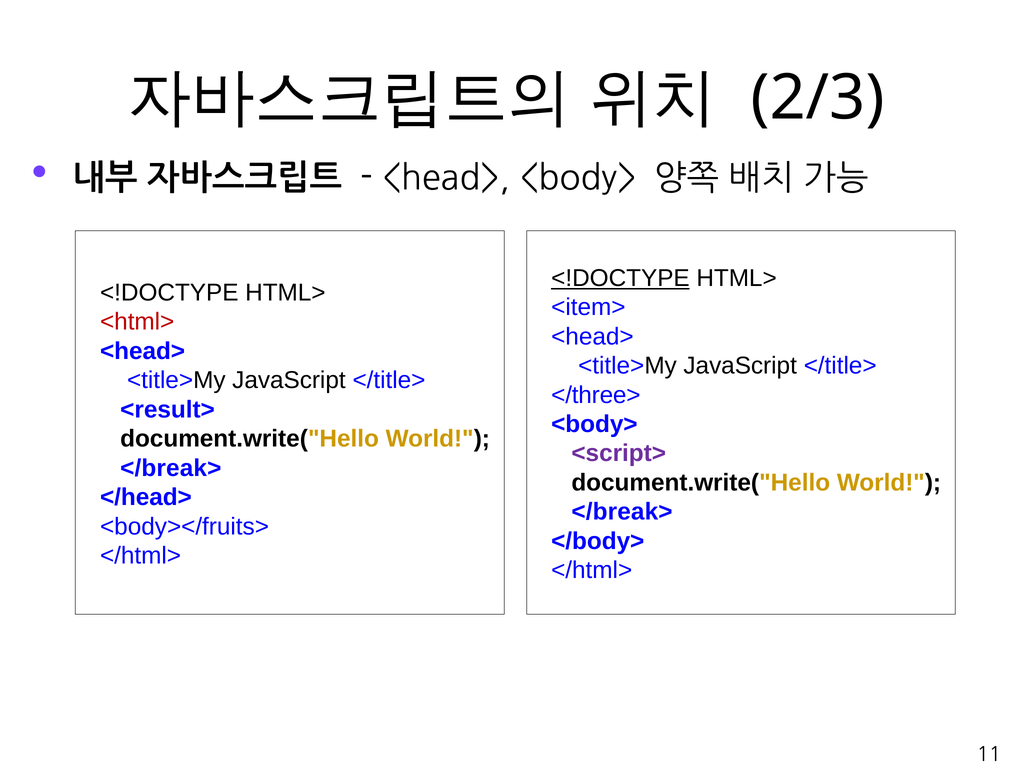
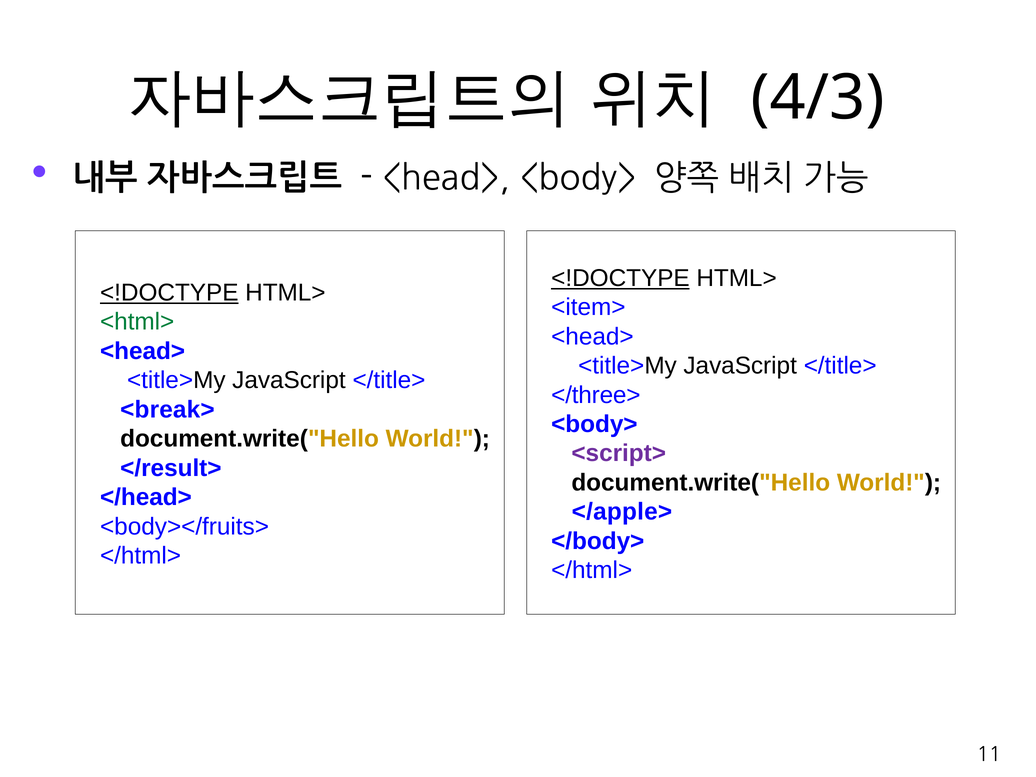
2/3: 2/3 -> 4/3
<!DOCTYPE at (169, 293) underline: none -> present
<html> colour: red -> green
<result>: <result> -> <break>
</break> at (171, 468): </break> -> </result>
</break> at (622, 512): </break> -> </apple>
